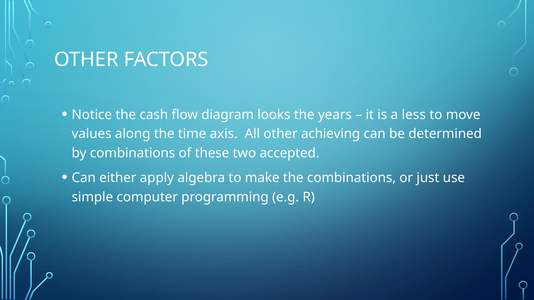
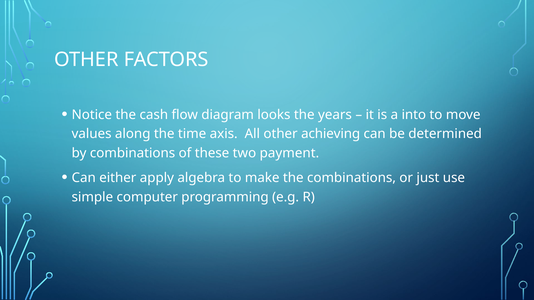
less: less -> into
accepted: accepted -> payment
